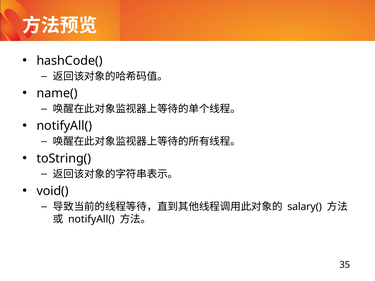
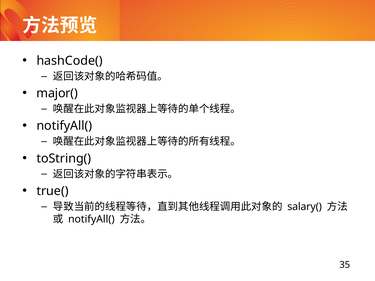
name(: name( -> major(
void(: void( -> true(
